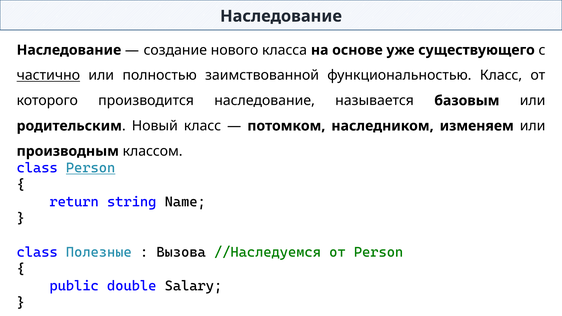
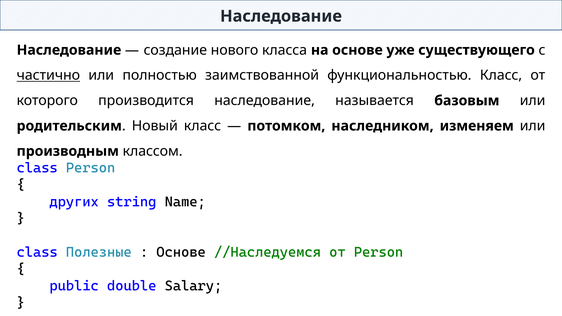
Person at (91, 168) underline: present -> none
return: return -> других
Вызова at (181, 252): Вызова -> Основе
